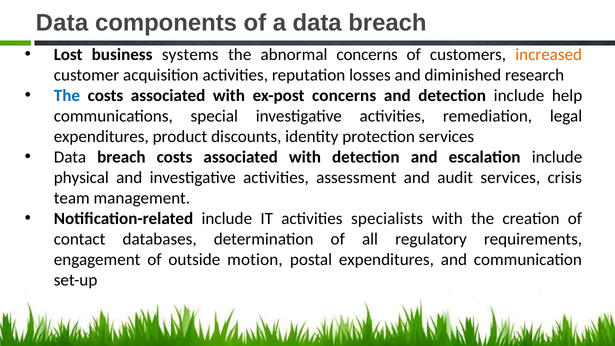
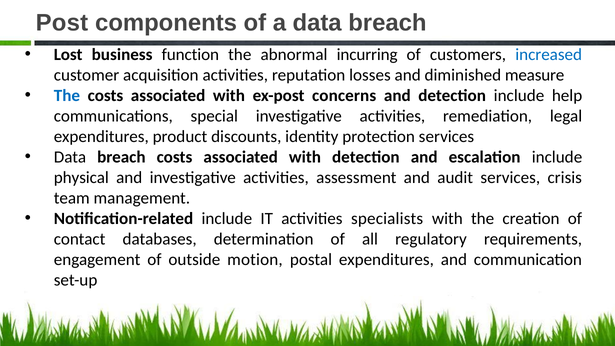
Data at (62, 23): Data -> Post
systems: systems -> function
abnormal concerns: concerns -> incurring
increased colour: orange -> blue
research: research -> measure
